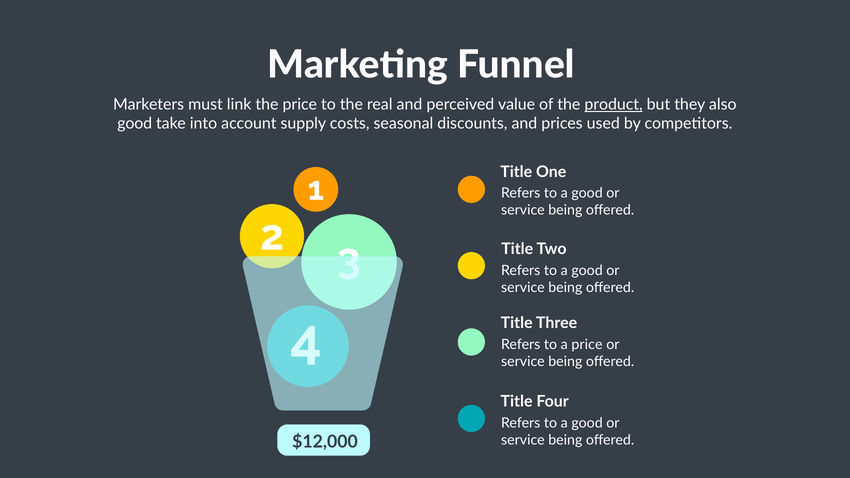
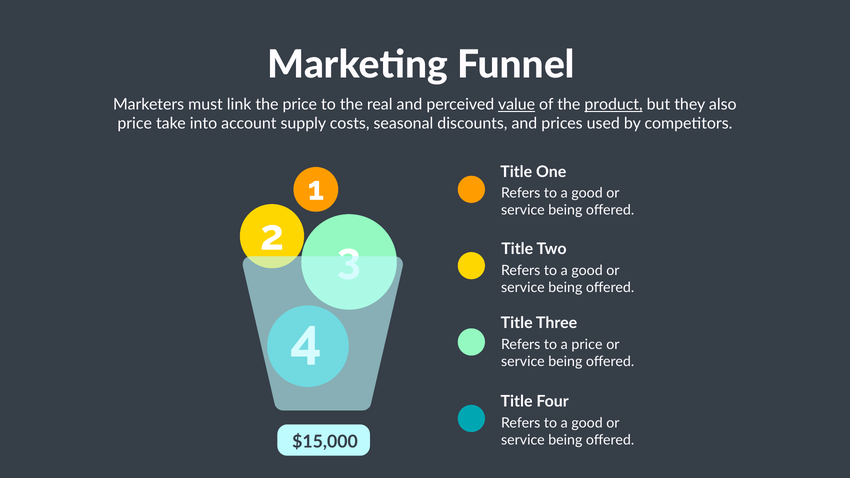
value underline: none -> present
good at (135, 124): good -> price
$12,000: $12,000 -> $15,000
